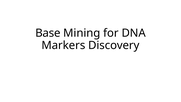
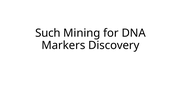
Base: Base -> Such
